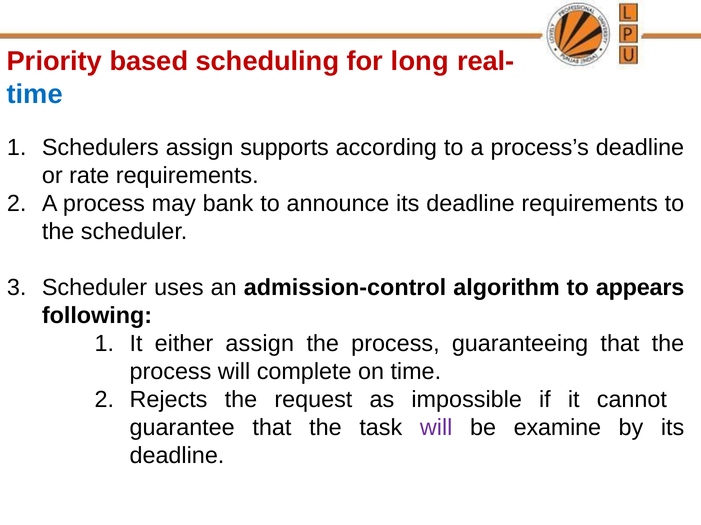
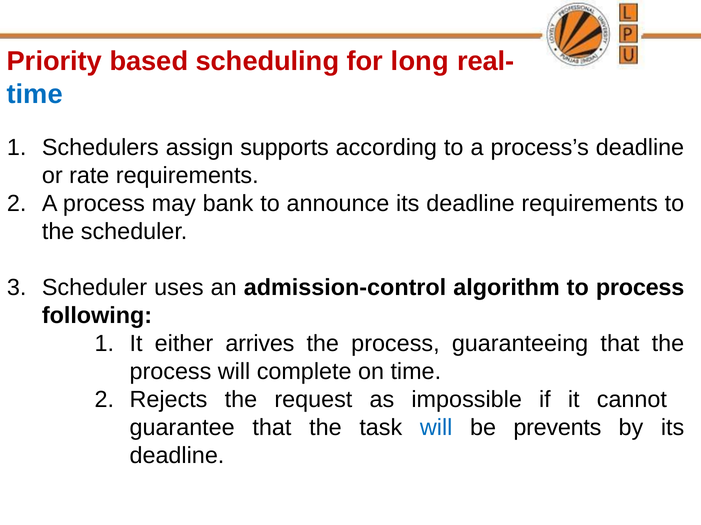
to appears: appears -> process
either assign: assign -> arrives
will at (436, 428) colour: purple -> blue
examine: examine -> prevents
